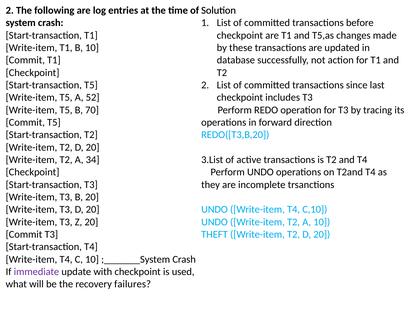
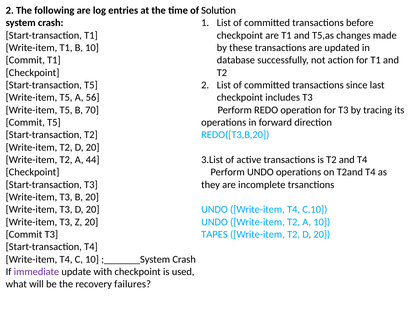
52: 52 -> 56
34: 34 -> 44
THEFT: THEFT -> TAPES
